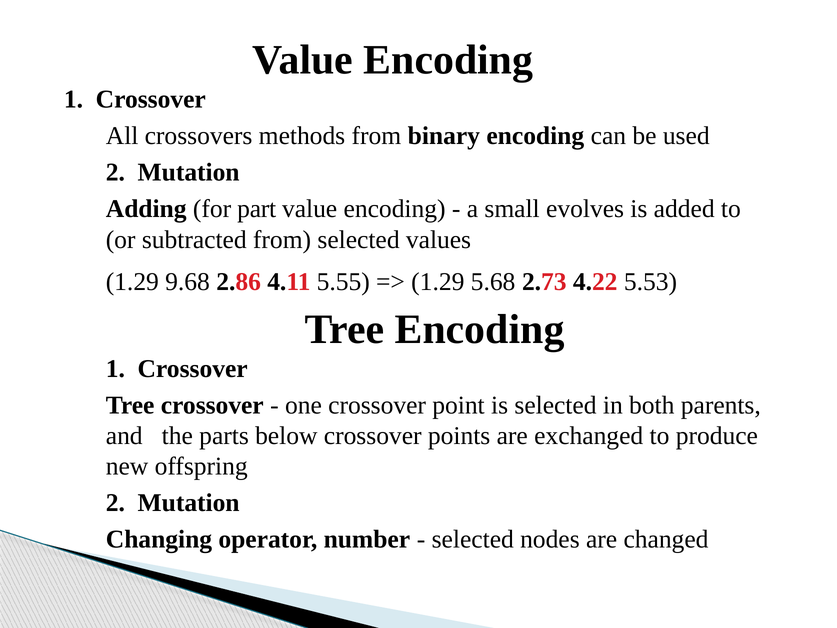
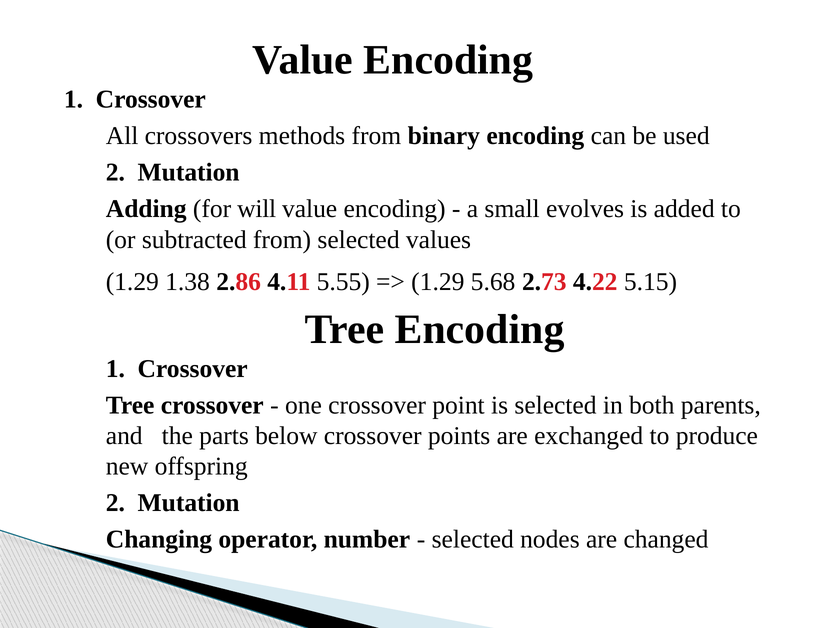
part: part -> will
9.68: 9.68 -> 1.38
5.53: 5.53 -> 5.15
